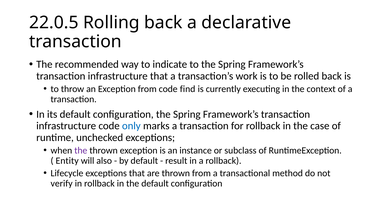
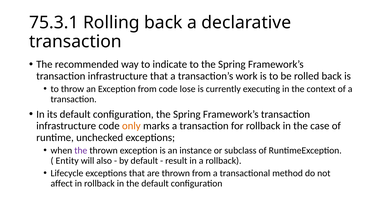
22.0.5: 22.0.5 -> 75.3.1
find: find -> lose
only colour: blue -> orange
verify: verify -> affect
